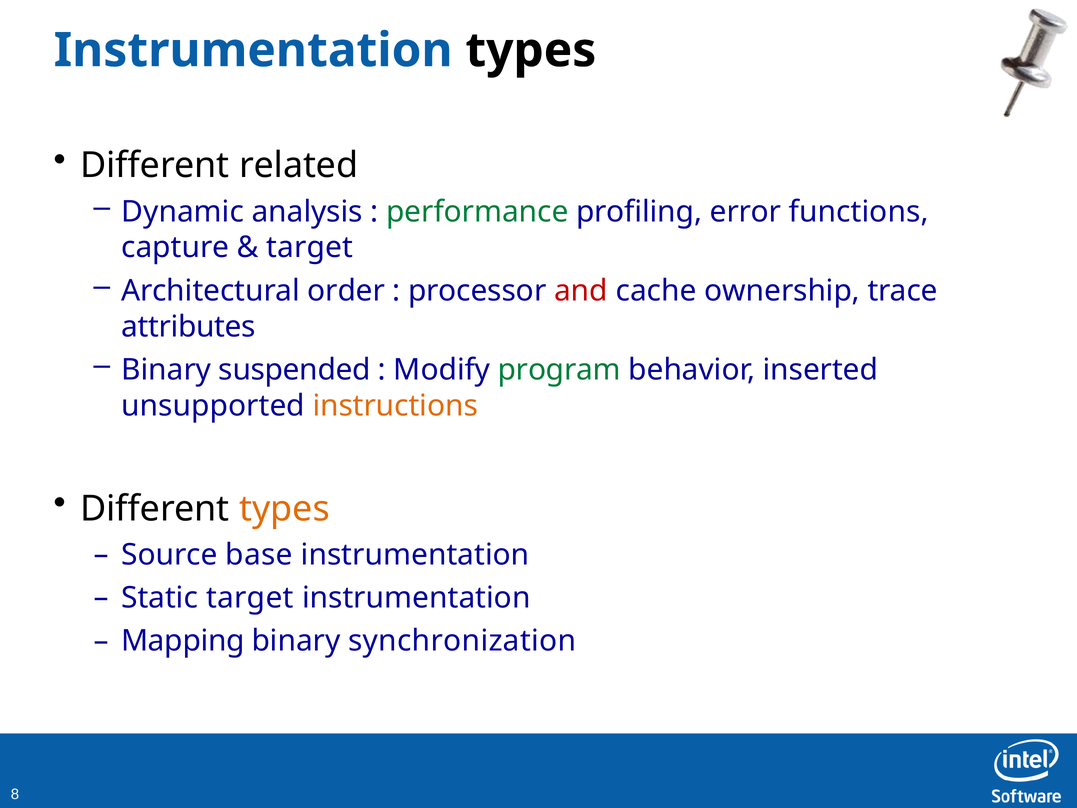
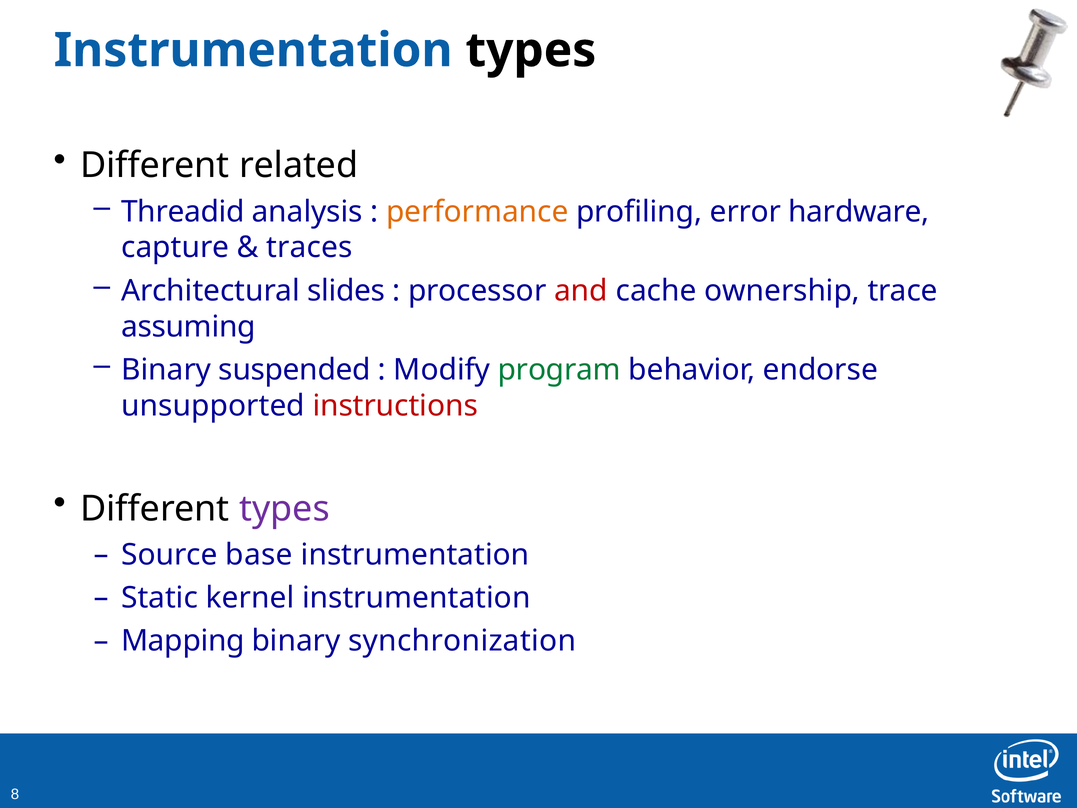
Dynamic: Dynamic -> Threadid
performance colour: green -> orange
functions: functions -> hardware
target at (310, 247): target -> traces
order: order -> slides
attributes: attributes -> assuming
inserted: inserted -> endorse
instructions colour: orange -> red
types at (284, 509) colour: orange -> purple
Static target: target -> kernel
